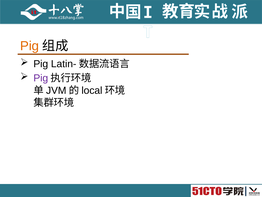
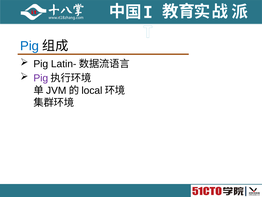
Pig at (30, 46) colour: orange -> blue
